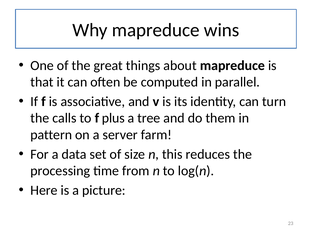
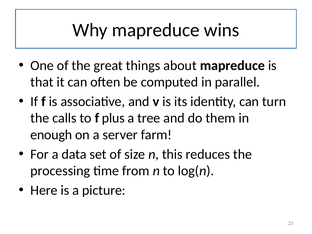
pattern: pattern -> enough
